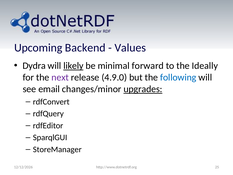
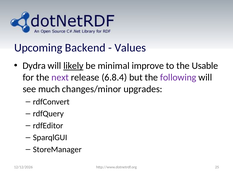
forward: forward -> improve
Ideally: Ideally -> Usable
4.9.0: 4.9.0 -> 6.8.4
following colour: blue -> purple
email: email -> much
upgrades underline: present -> none
